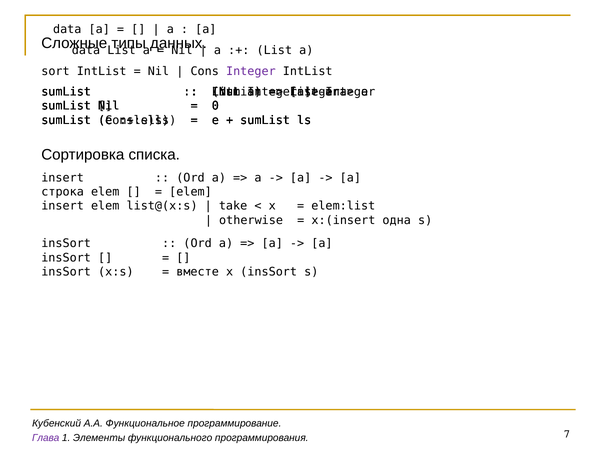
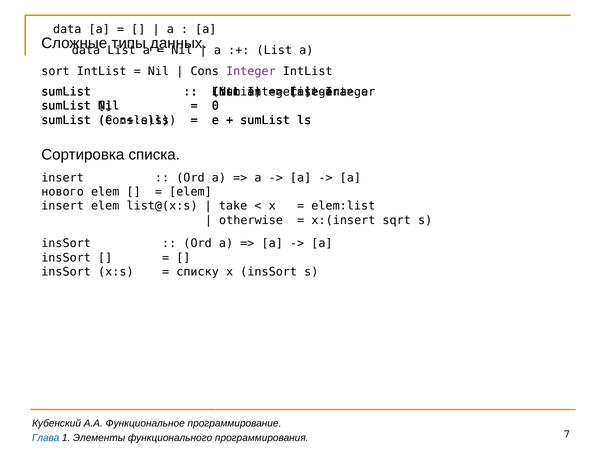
строка: строка -> нового
одна: одна -> sqrt
вместе: вместе -> списку
Глава colour: purple -> blue
